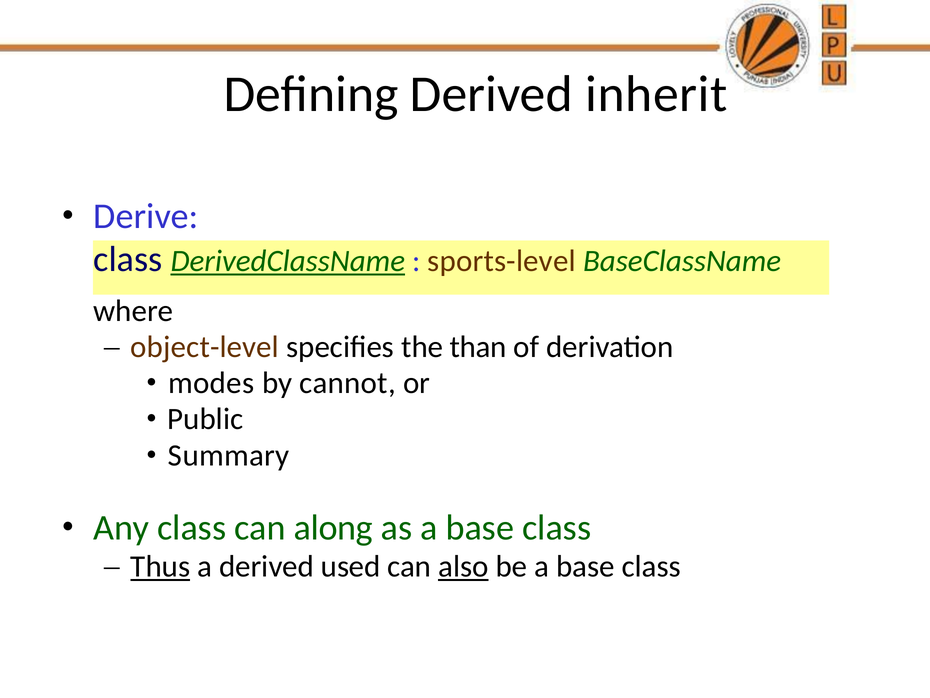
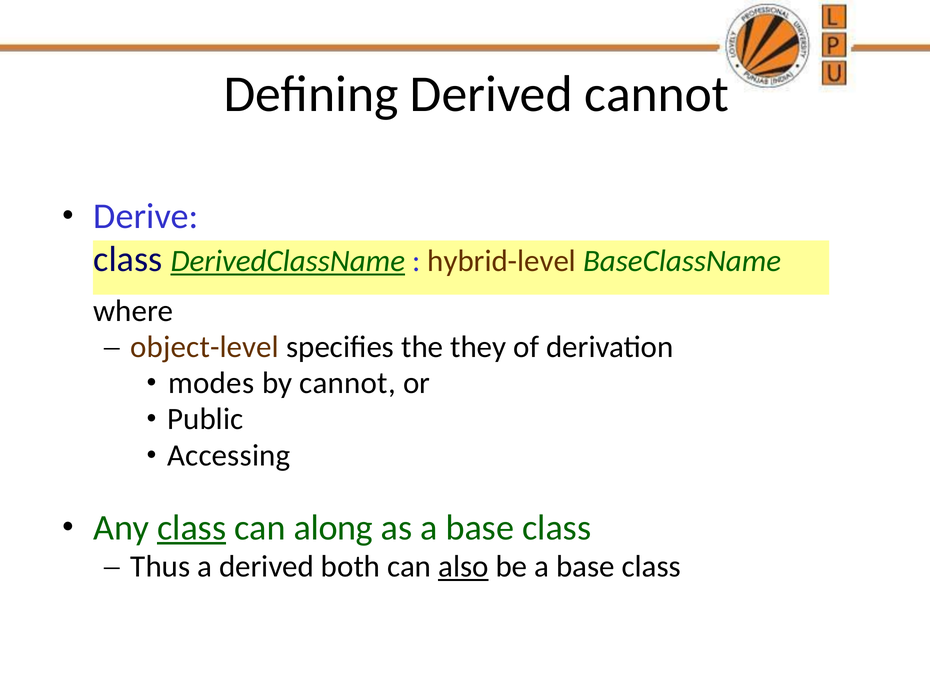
Derived inherit: inherit -> cannot
sports-level: sports-level -> hybrid-level
than: than -> they
Summary: Summary -> Accessing
class at (192, 527) underline: none -> present
Thus underline: present -> none
used: used -> both
